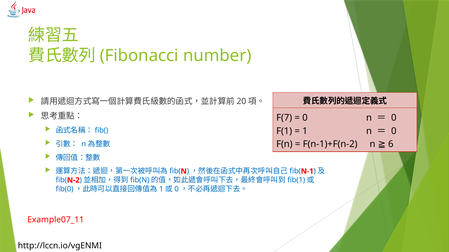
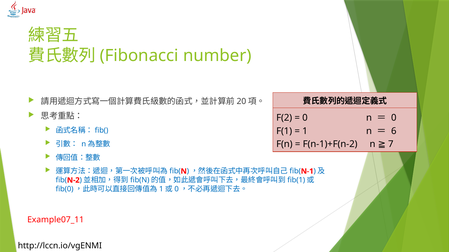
F(7: F(7 -> F(2
0 at (394, 131): 0 -> 6
6: 6 -> 7
